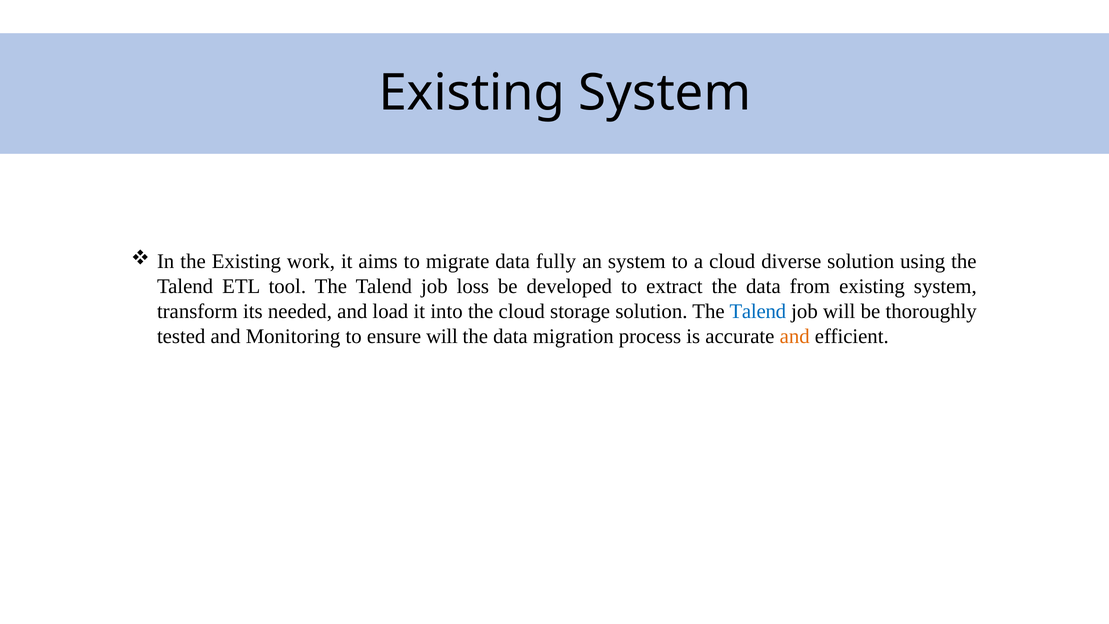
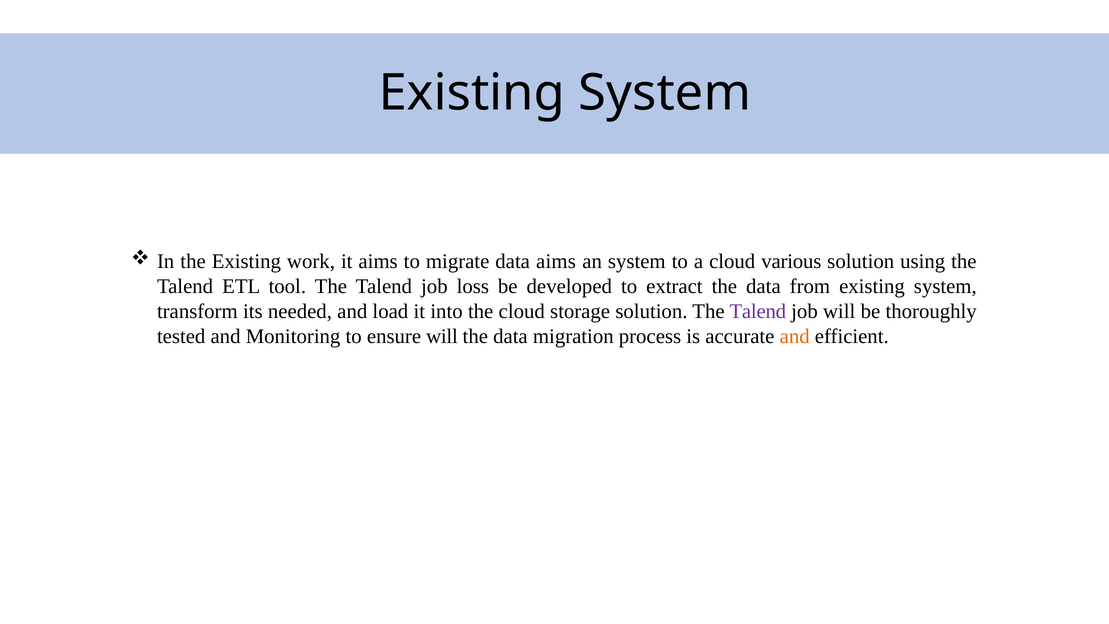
data fully: fully -> aims
diverse: diverse -> various
Talend at (758, 311) colour: blue -> purple
